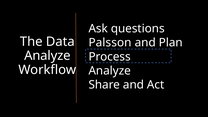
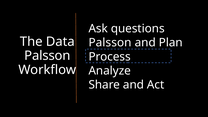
Analyze at (47, 56): Analyze -> Palsson
